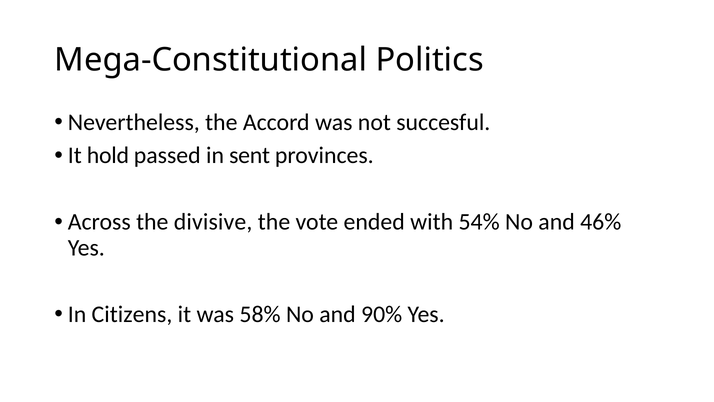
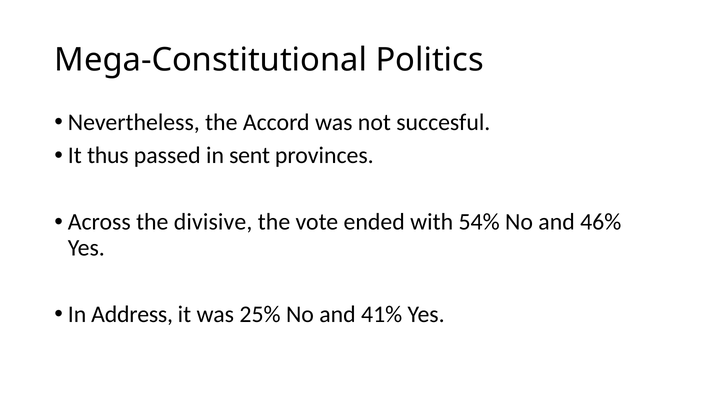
hold: hold -> thus
Citizens: Citizens -> Address
58%: 58% -> 25%
90%: 90% -> 41%
